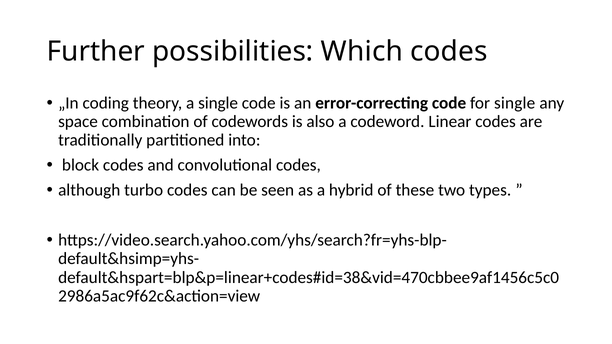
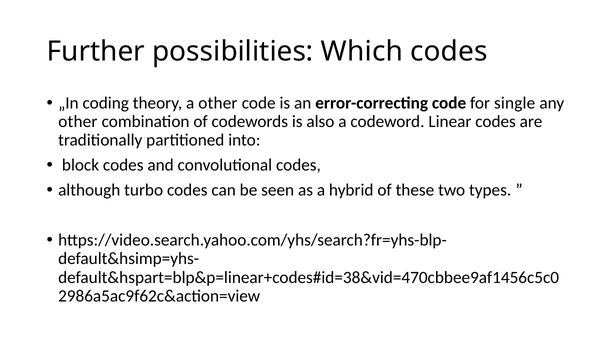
a single: single -> other
space at (78, 122): space -> other
